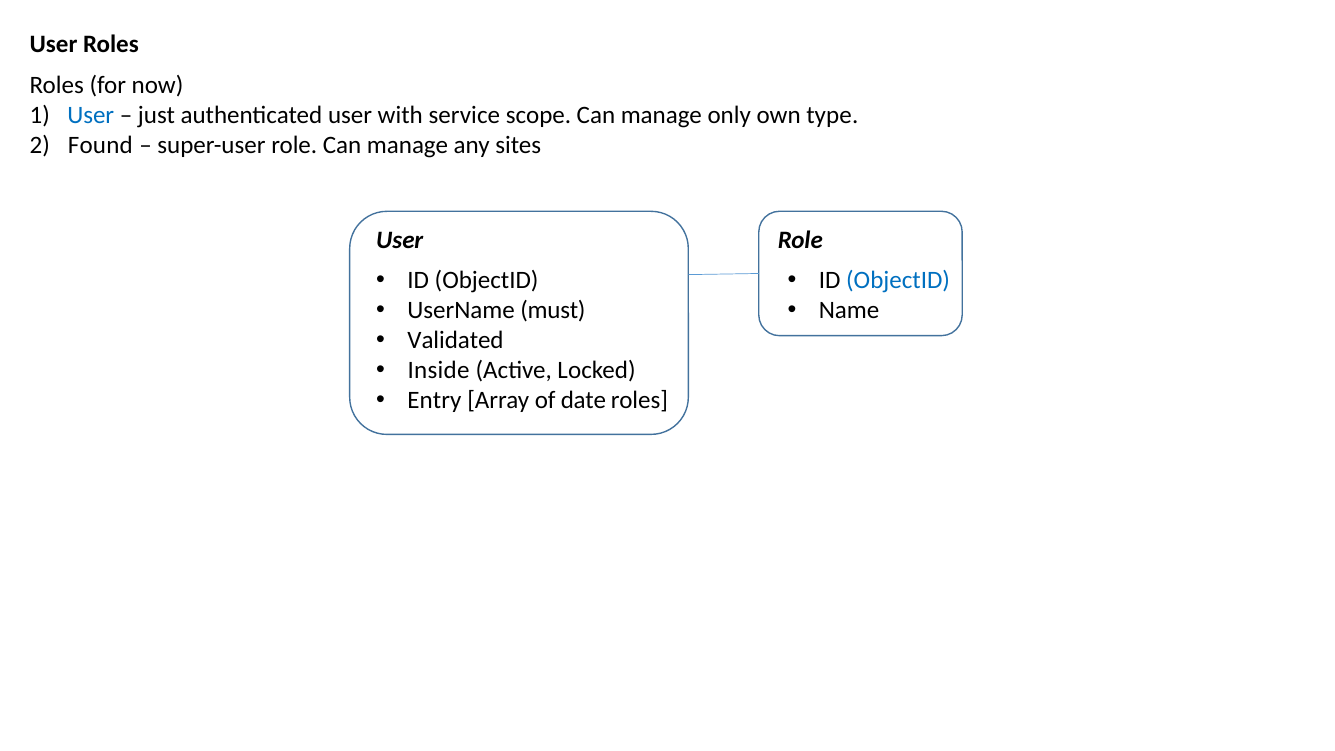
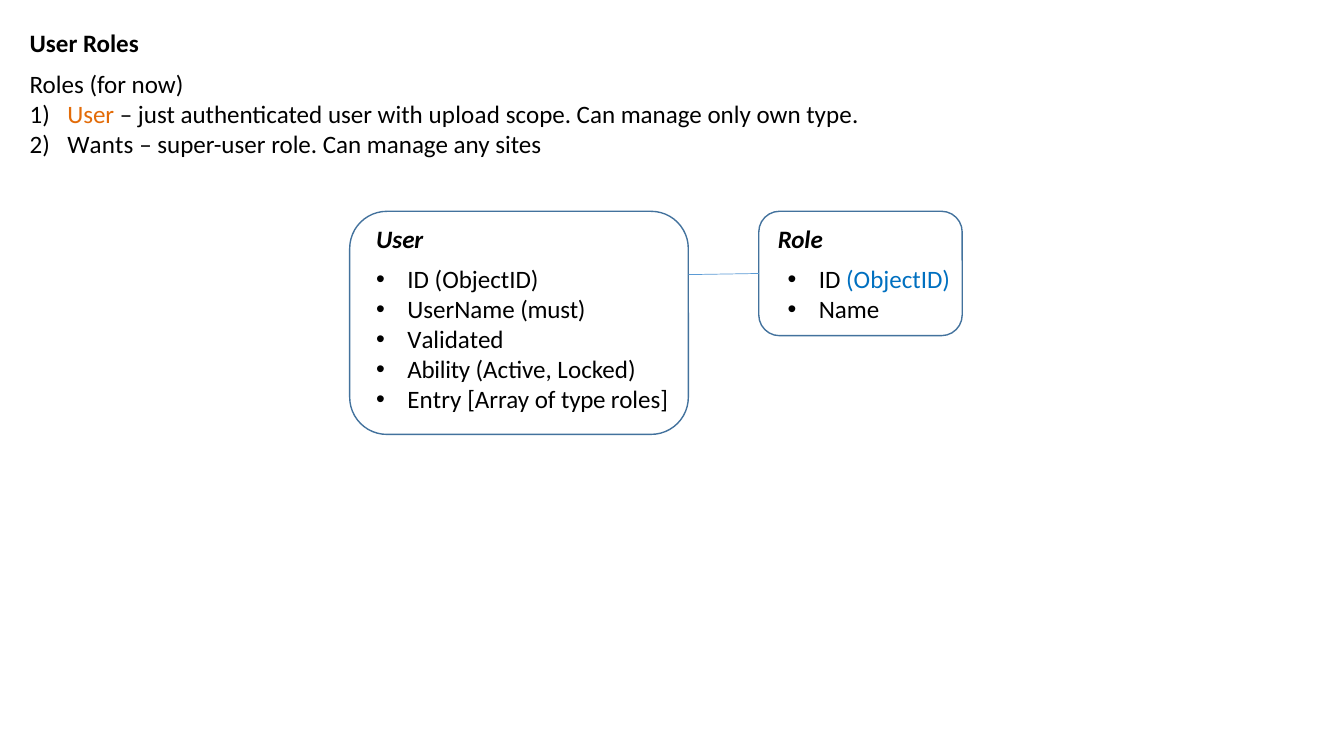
User at (91, 115) colour: blue -> orange
service: service -> upload
Found: Found -> Wants
Inside: Inside -> Ability
of date: date -> type
